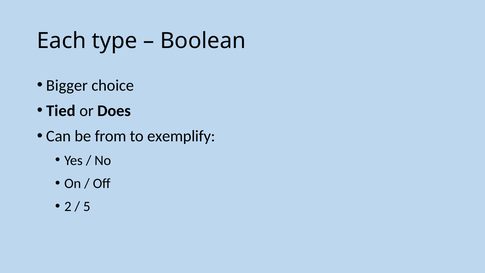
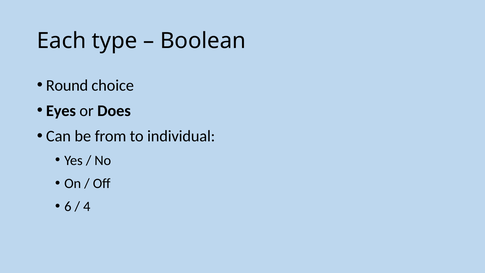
Bigger: Bigger -> Round
Tied: Tied -> Eyes
exemplify: exemplify -> individual
2: 2 -> 6
5: 5 -> 4
